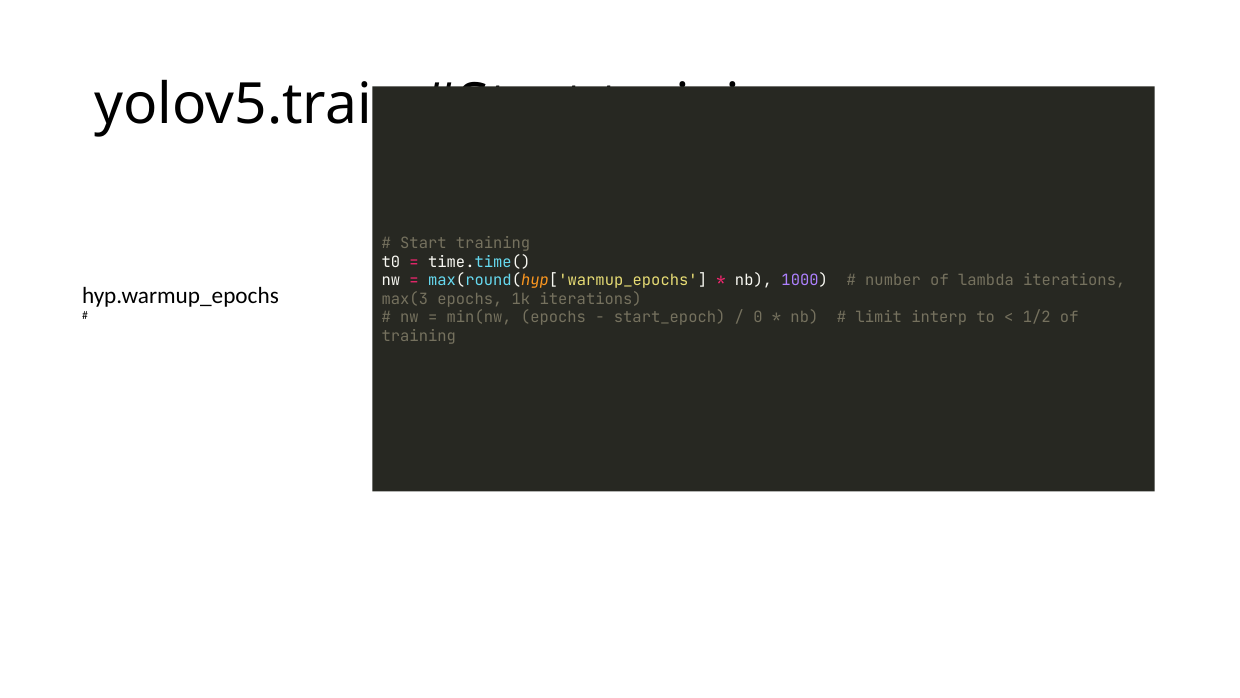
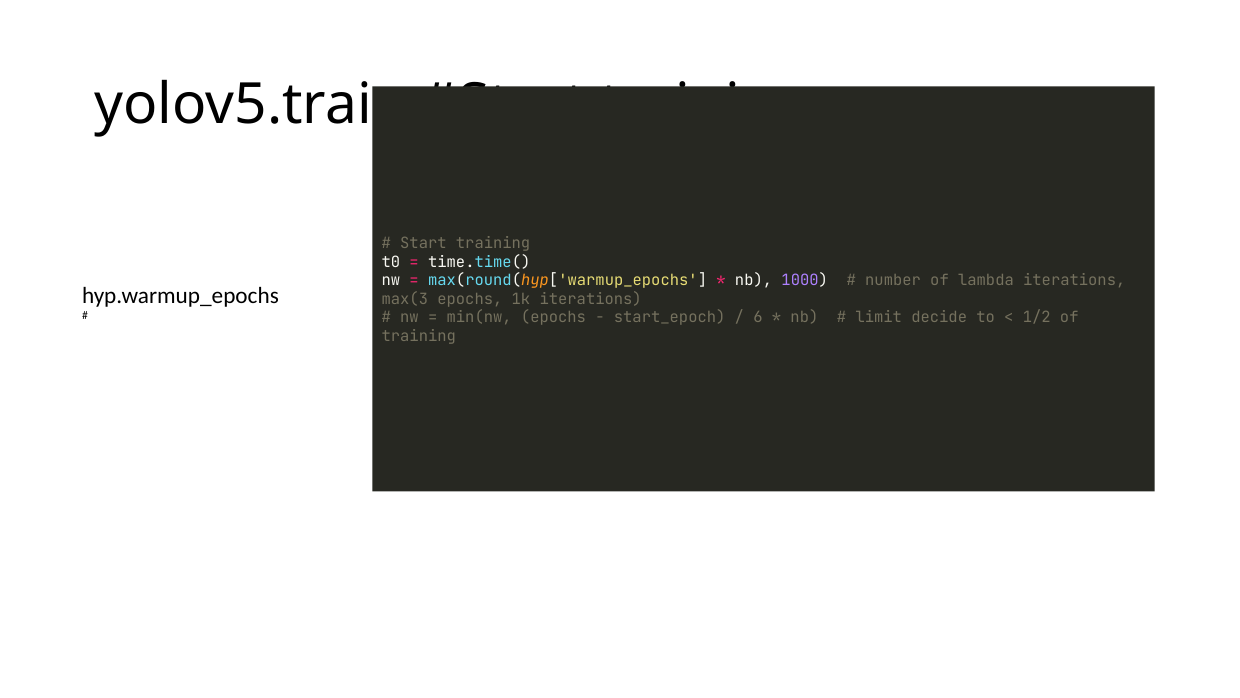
0: 0 -> 6
interp: interp -> decide
